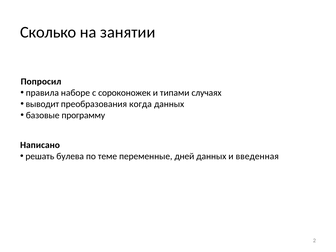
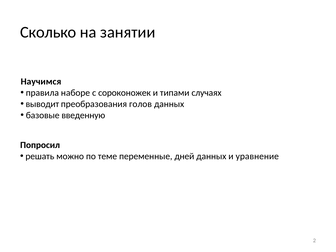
Попросил: Попросил -> Научимся
когда: когда -> голов
программу: программу -> введенную
Написано: Написано -> Попросил
булева: булева -> можно
введенная: введенная -> уравнение
